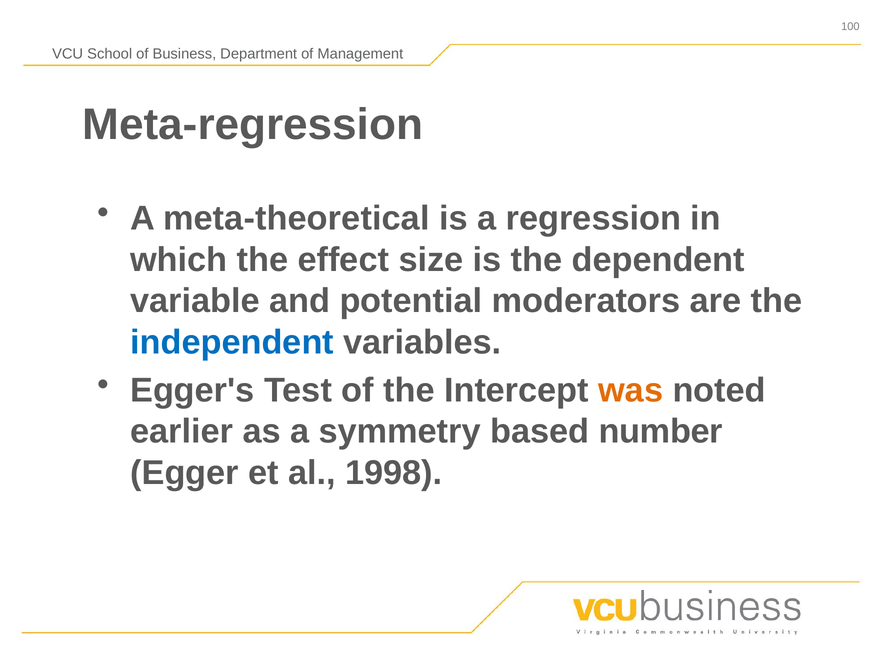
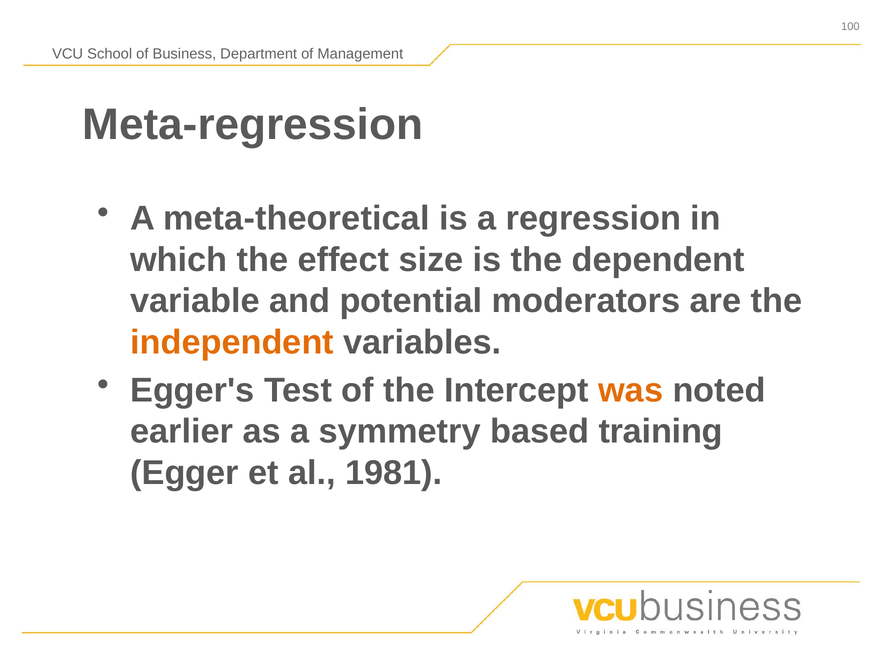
independent colour: blue -> orange
number: number -> training
1998: 1998 -> 1981
